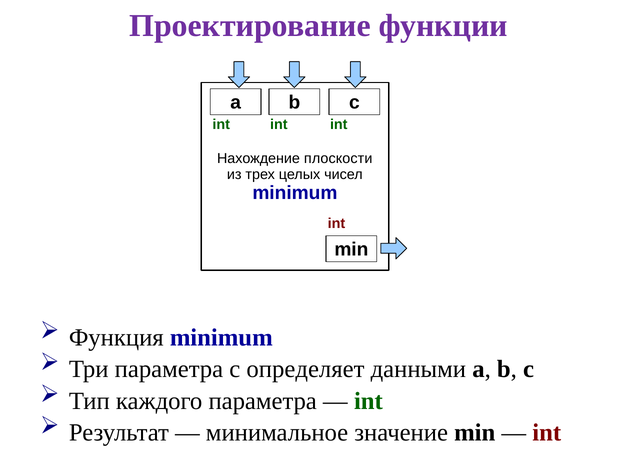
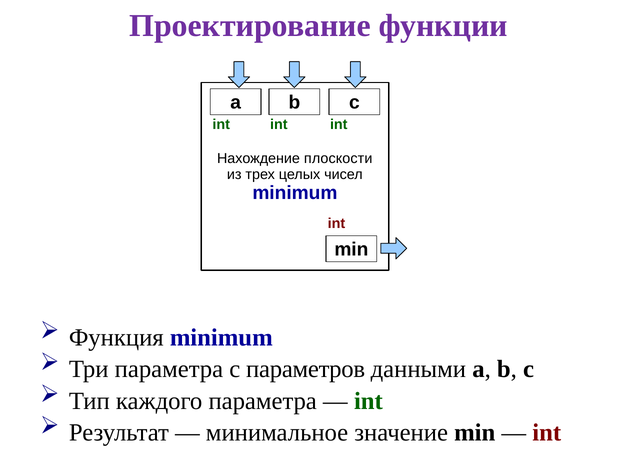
определяет: определяет -> параметров
